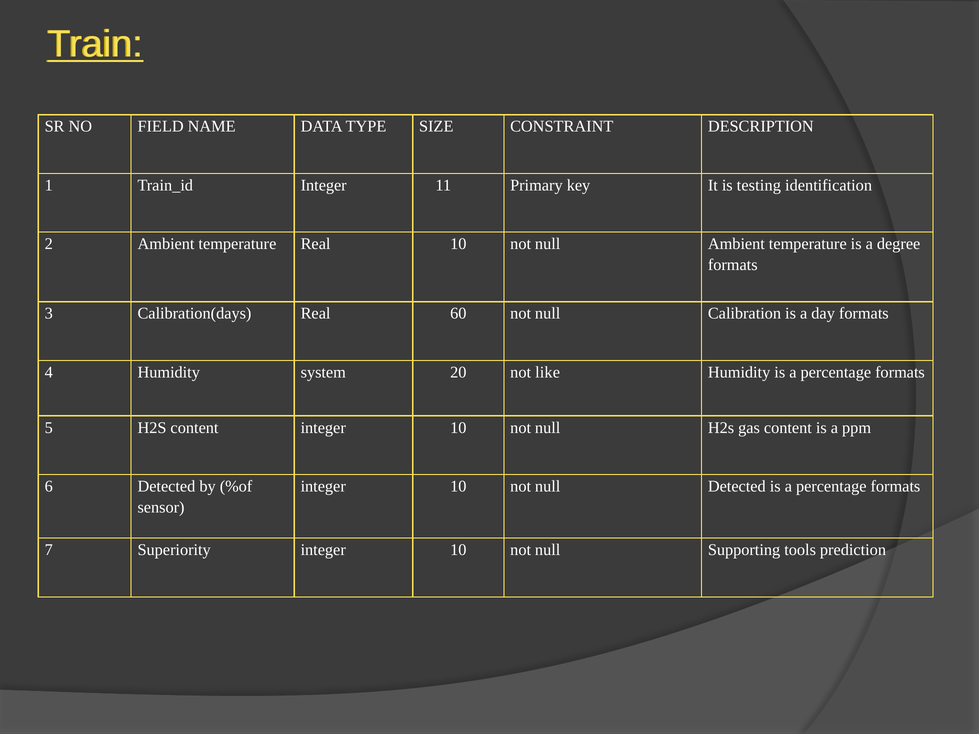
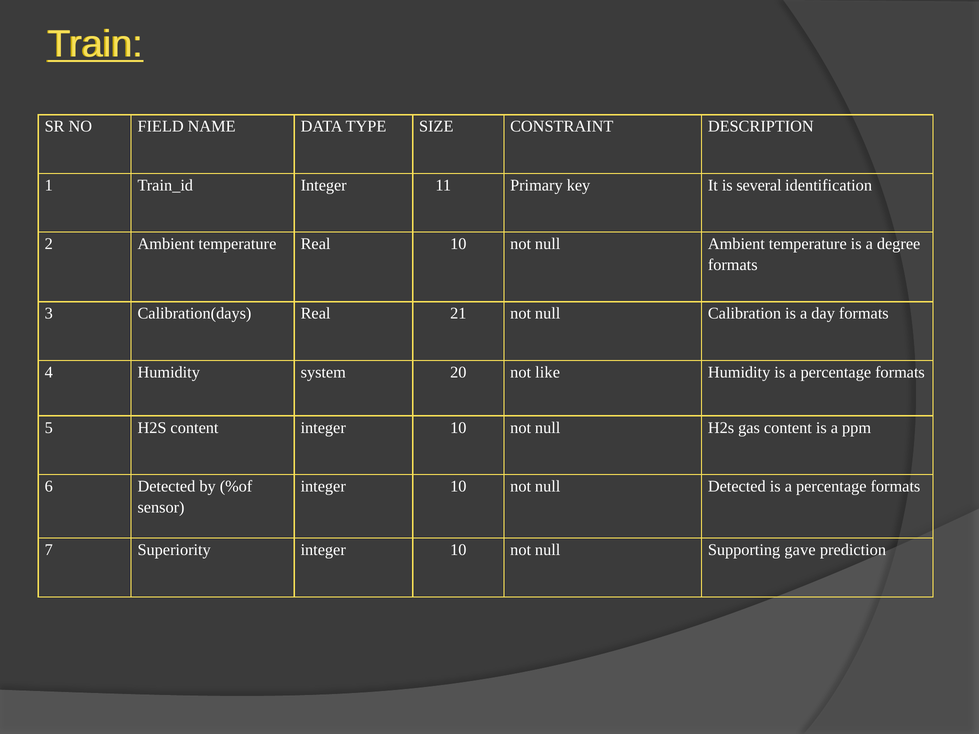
testing: testing -> several
60: 60 -> 21
tools: tools -> gave
